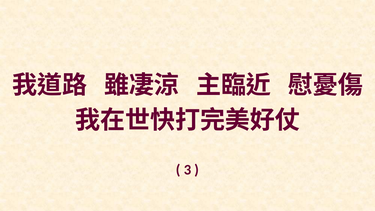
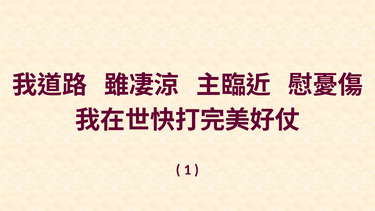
3: 3 -> 1
